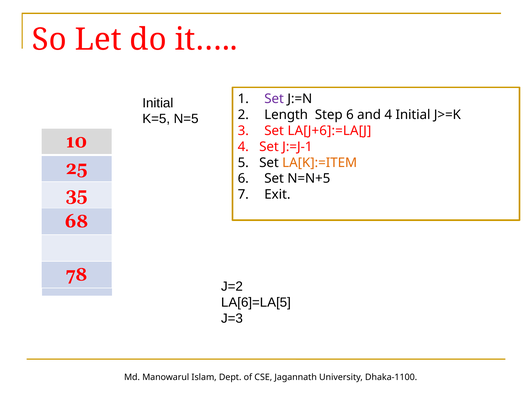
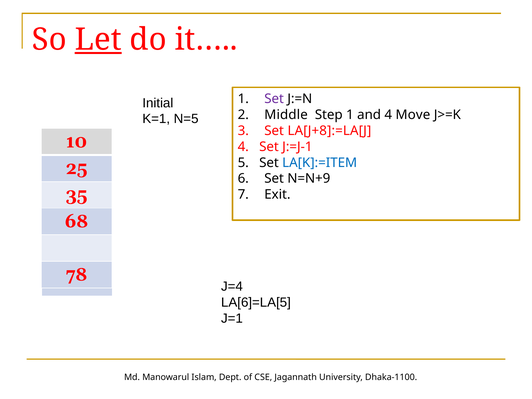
Let underline: none -> present
Length: Length -> Middle
Step 6: 6 -> 1
4 Initial: Initial -> Move
K=5: K=5 -> K=1
LA[J+6]:=LA[J: LA[J+6]:=LA[J -> LA[J+8]:=LA[J
LA[K]:=ITEM colour: orange -> blue
N=N+5: N=N+5 -> N=N+9
J=2: J=2 -> J=4
J=3: J=3 -> J=1
